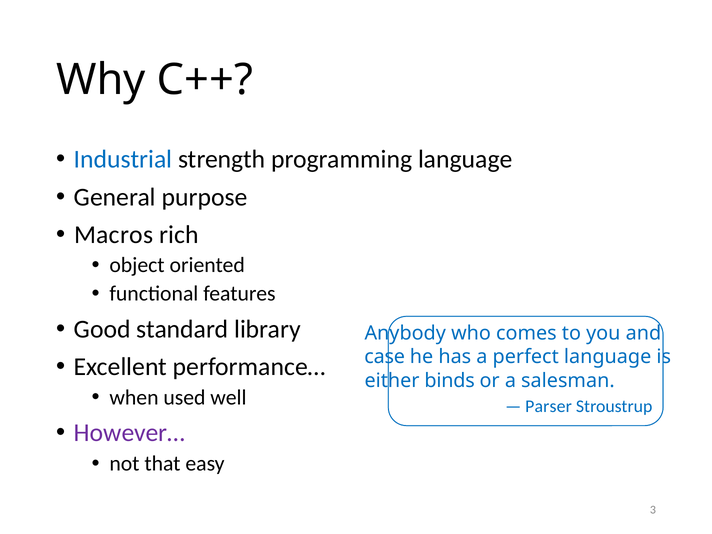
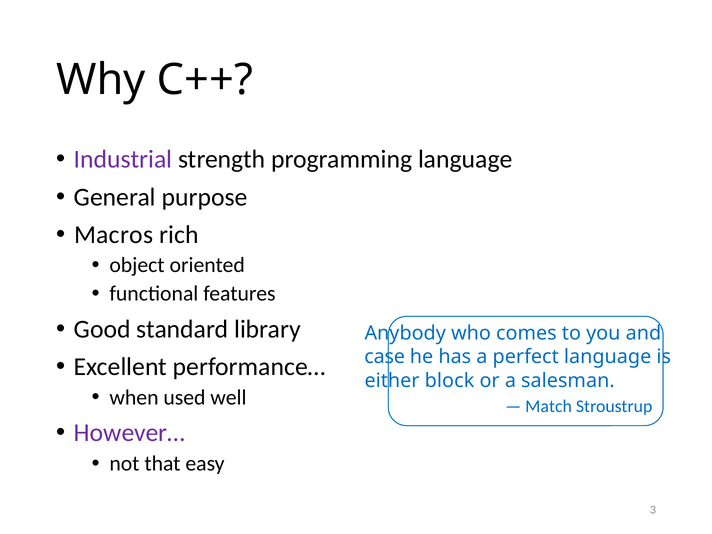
Industrial colour: blue -> purple
binds: binds -> block
Parser: Parser -> Match
